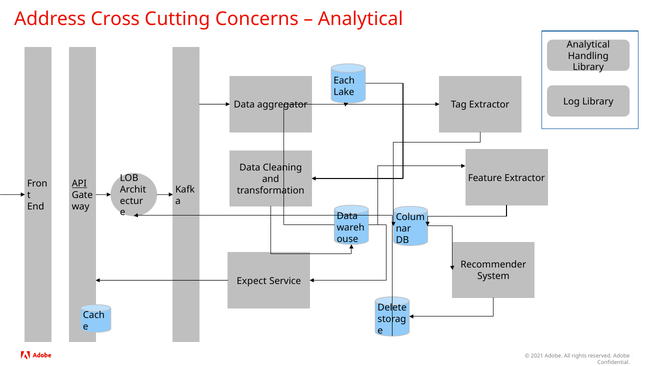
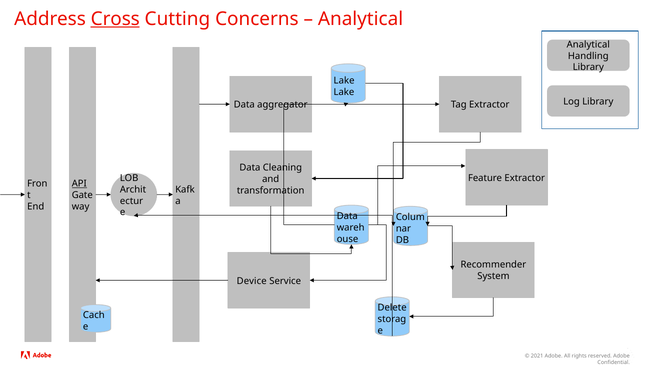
Cross underline: none -> present
Each at (344, 80): Each -> Lake
Expect: Expect -> Device
